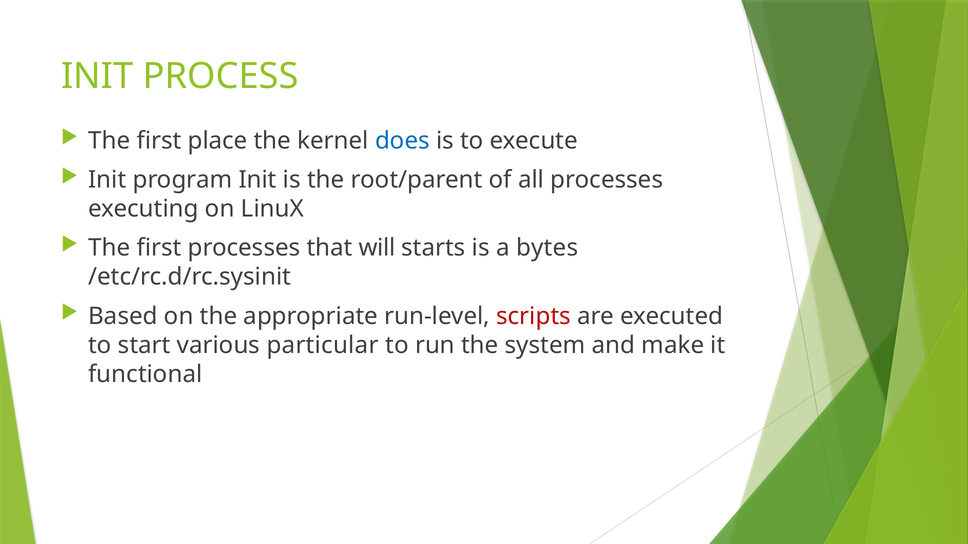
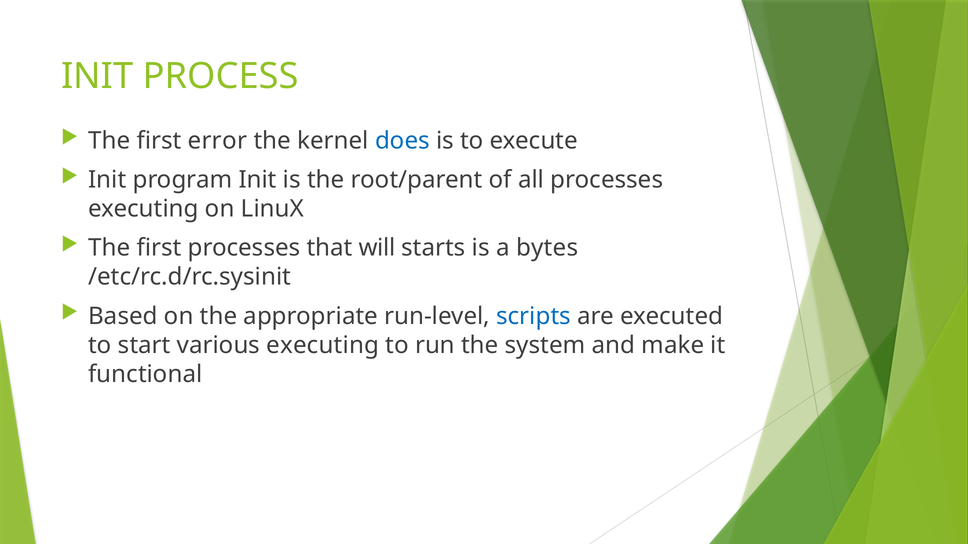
place: place -> error
scripts colour: red -> blue
various particular: particular -> executing
